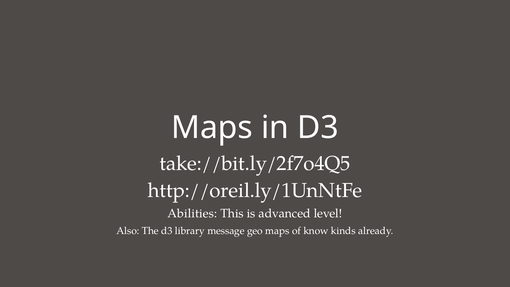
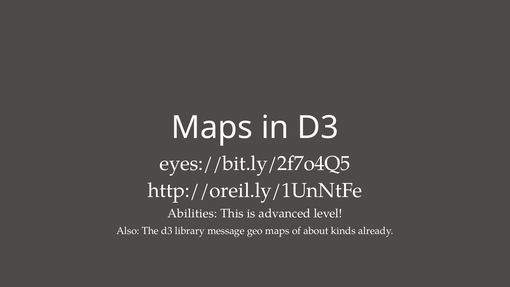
take://bit.ly/2f7o4Q5: take://bit.ly/2f7o4Q5 -> eyes://bit.ly/2f7o4Q5
know: know -> about
